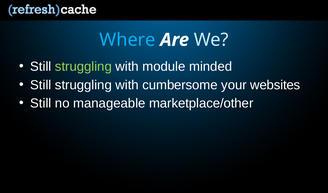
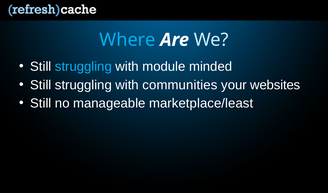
struggling at (83, 67) colour: light green -> light blue
cumbersome: cumbersome -> communities
marketplace/other: marketplace/other -> marketplace/least
